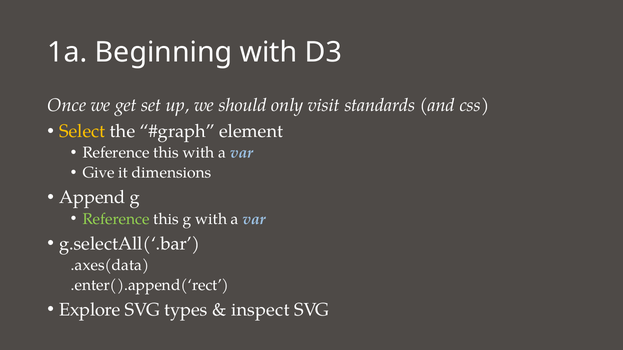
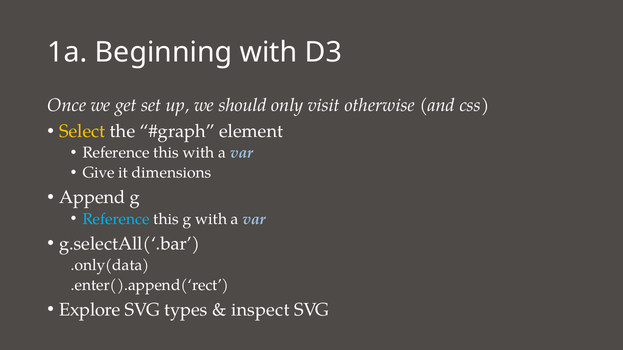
standards: standards -> otherwise
Reference at (116, 219) colour: light green -> light blue
.axes(data: .axes(data -> .only(data
